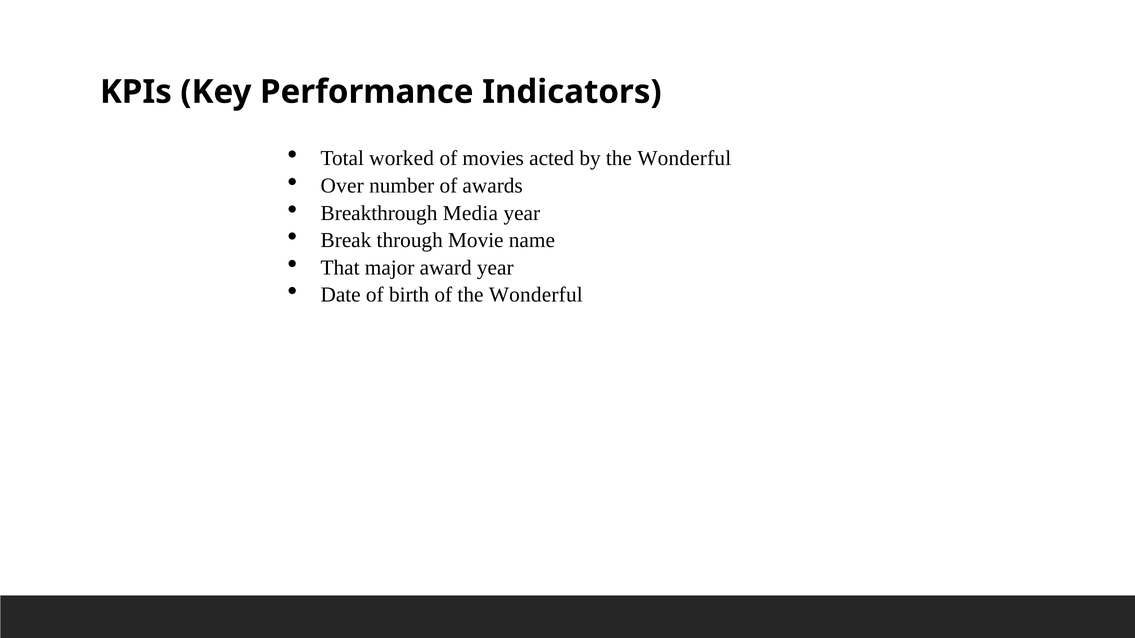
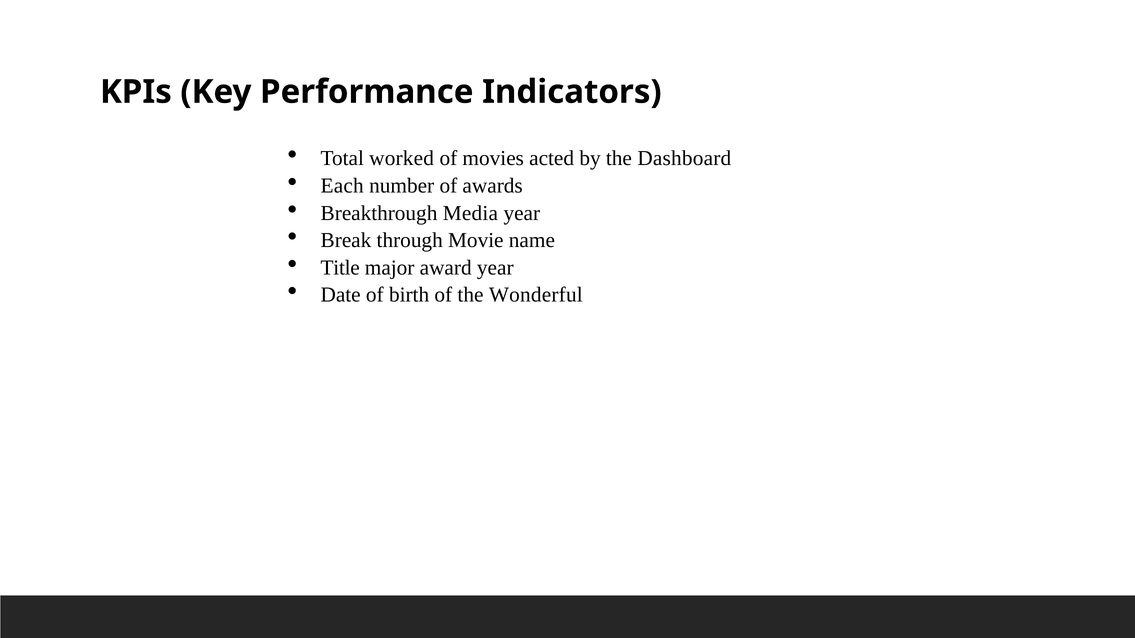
by the Wonderful: Wonderful -> Dashboard
Over: Over -> Each
That: That -> Title
